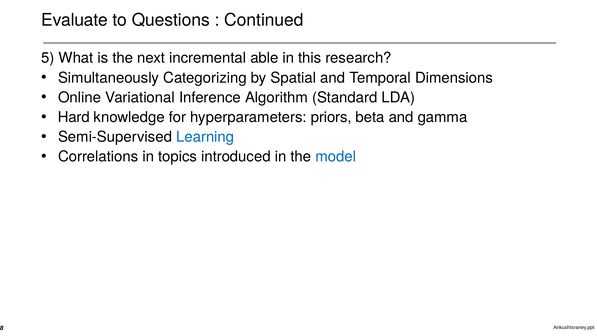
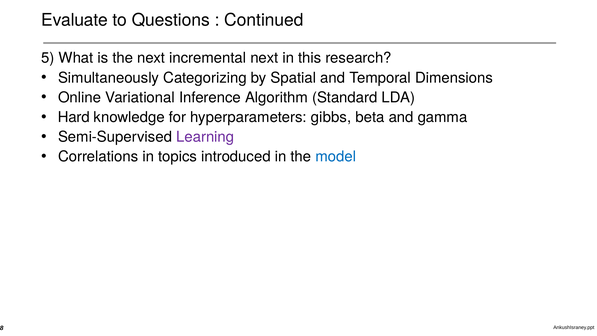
incremental able: able -> next
priors: priors -> gibbs
Learning colour: blue -> purple
